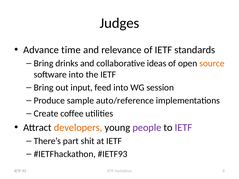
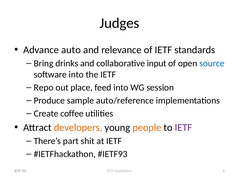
time: time -> auto
ideas: ideas -> input
source colour: orange -> blue
Bring at (44, 88): Bring -> Repo
input: input -> place
people colour: purple -> orange
